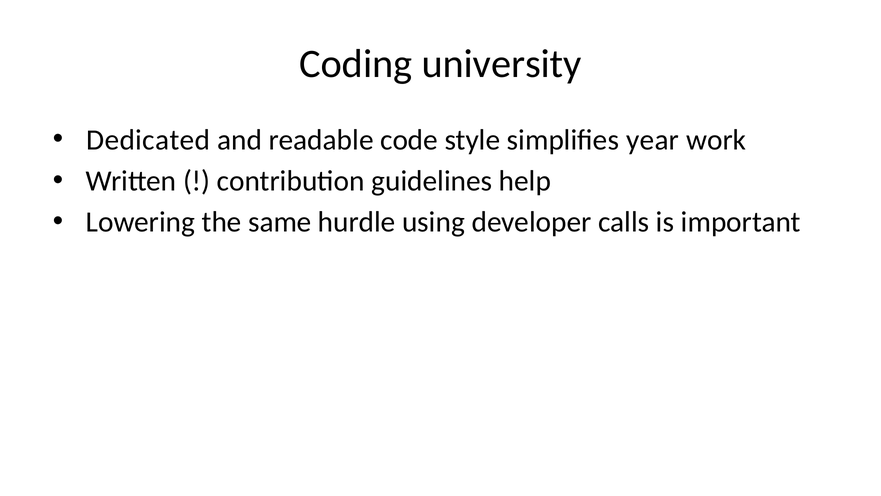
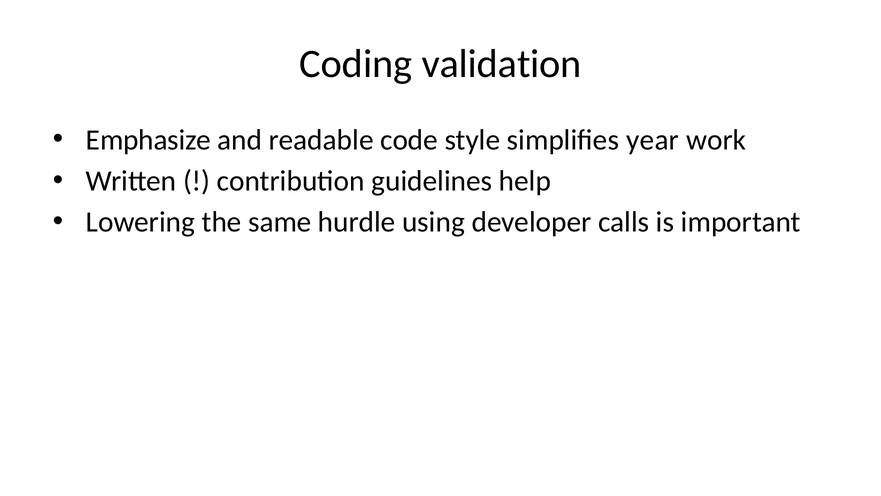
university: university -> validation
Dedicated: Dedicated -> Emphasize
